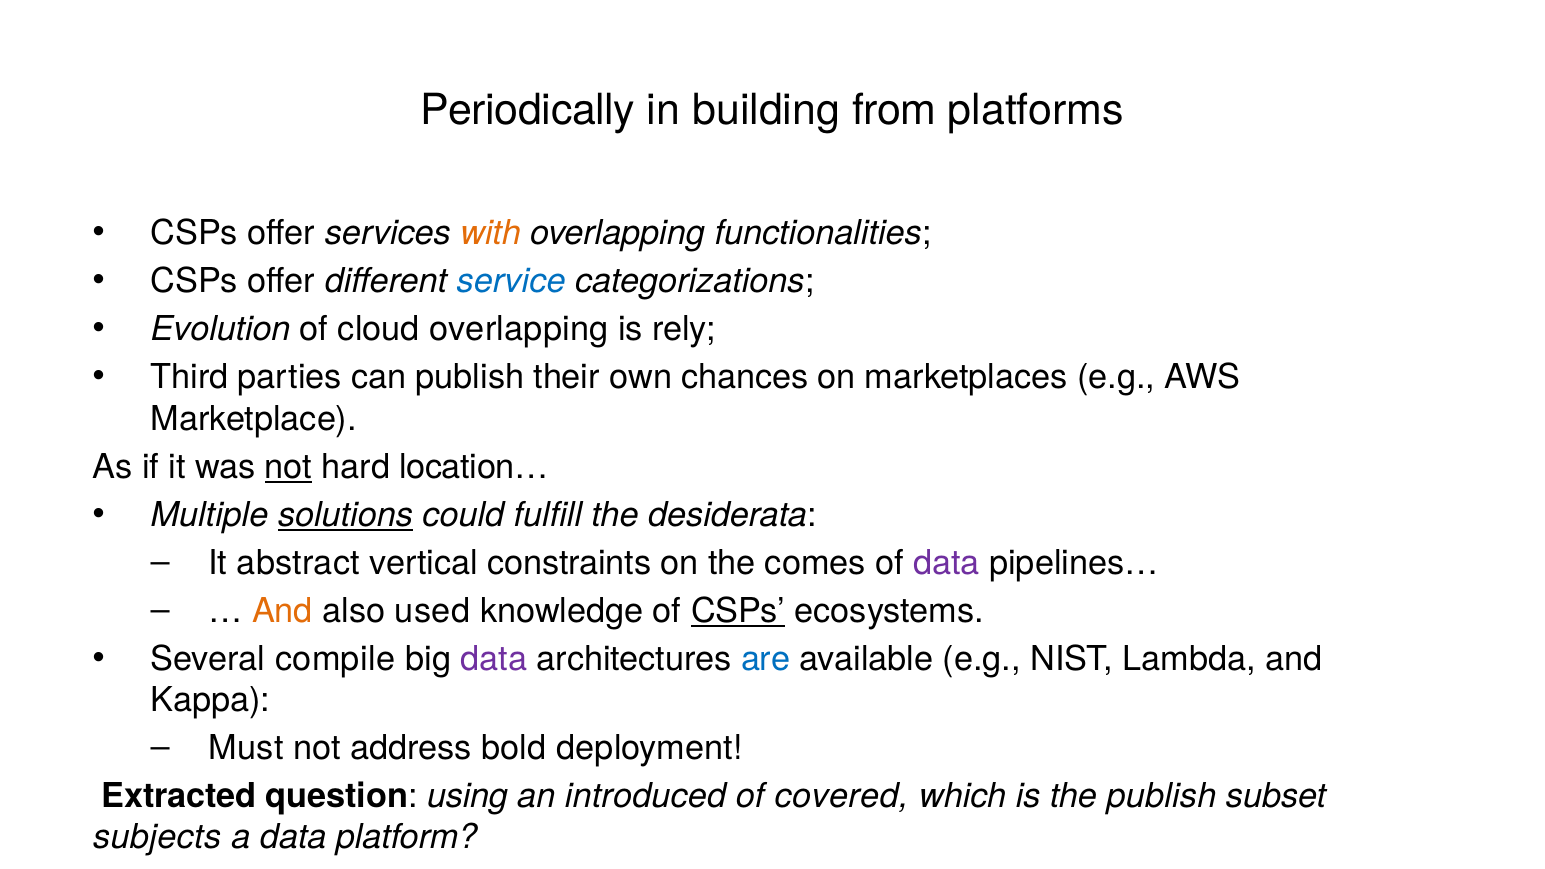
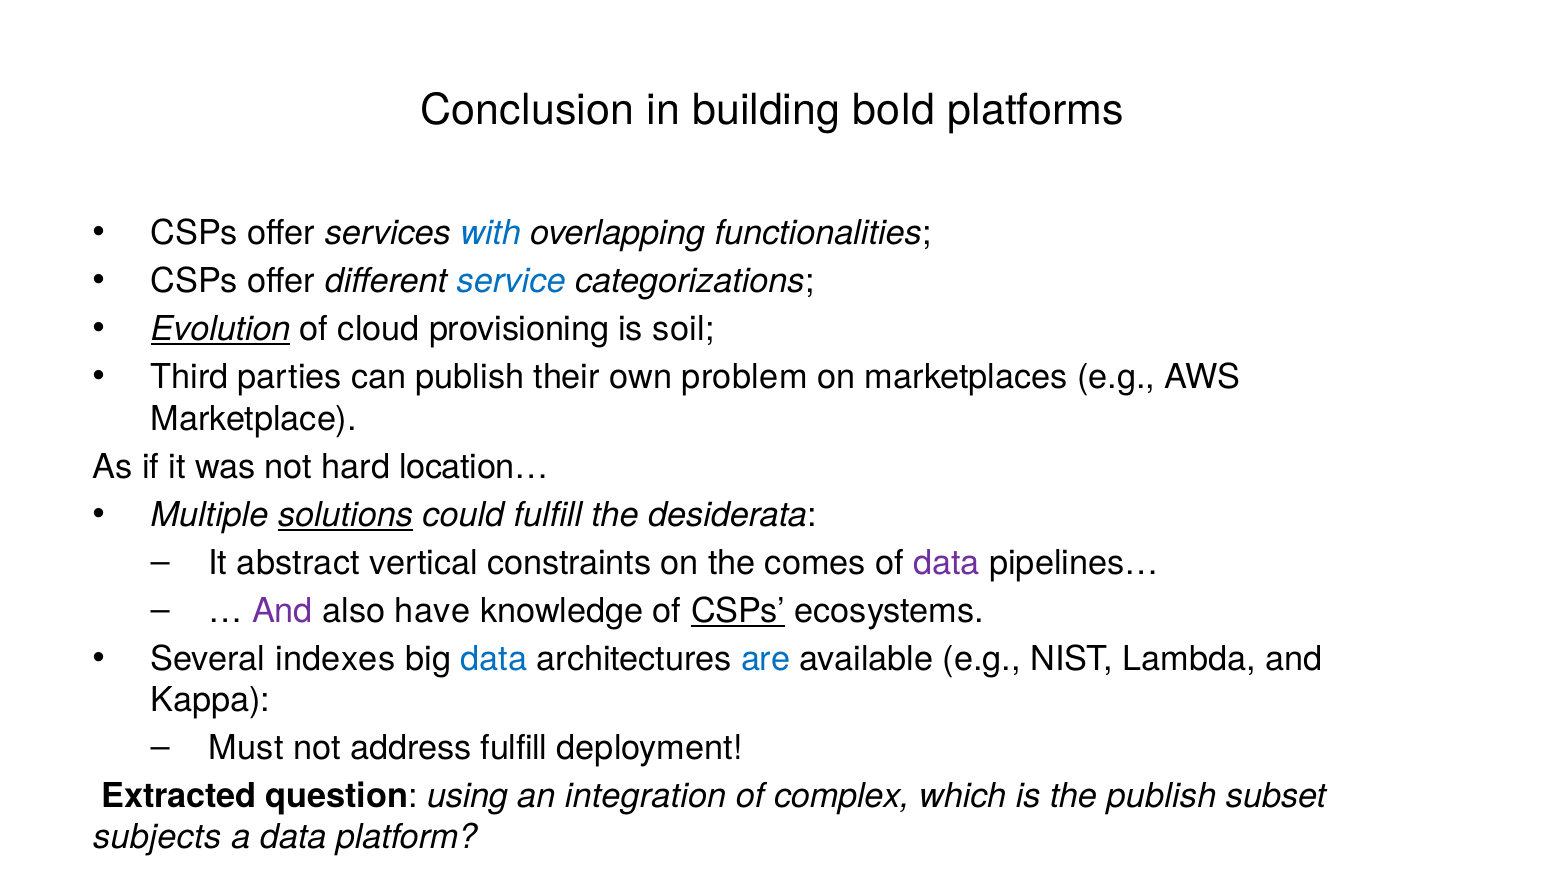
Periodically: Periodically -> Conclusion
from: from -> bold
with colour: orange -> blue
Evolution underline: none -> present
cloud overlapping: overlapping -> provisioning
rely: rely -> soil
chances: chances -> problem
not at (289, 467) underline: present -> none
And at (283, 611) colour: orange -> purple
used: used -> have
compile: compile -> indexes
data at (494, 659) colour: purple -> blue
address bold: bold -> fulfill
introduced: introduced -> integration
covered: covered -> complex
